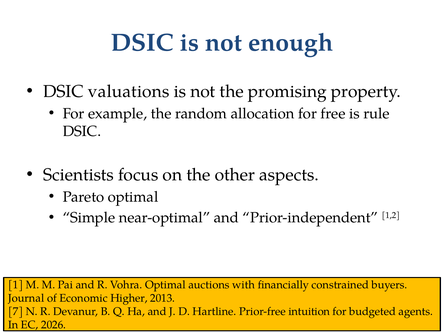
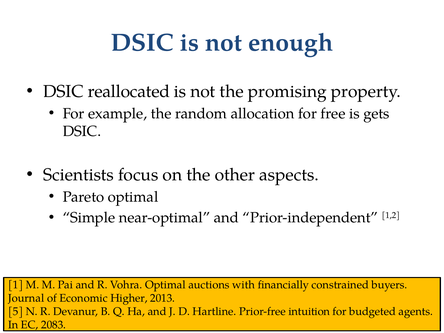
valuations: valuations -> reallocated
rule: rule -> gets
7: 7 -> 5
2026: 2026 -> 2083
